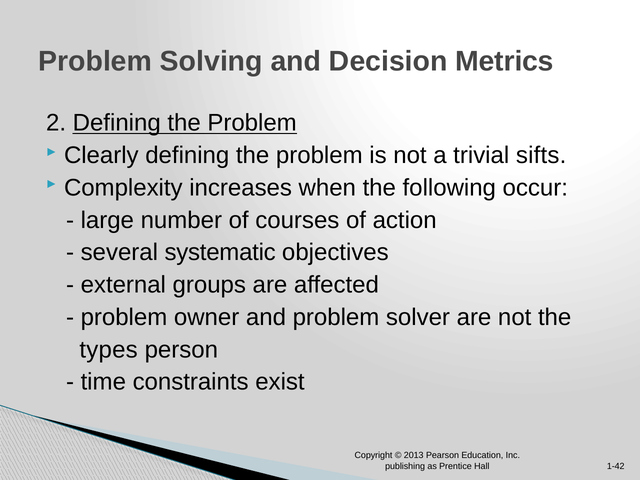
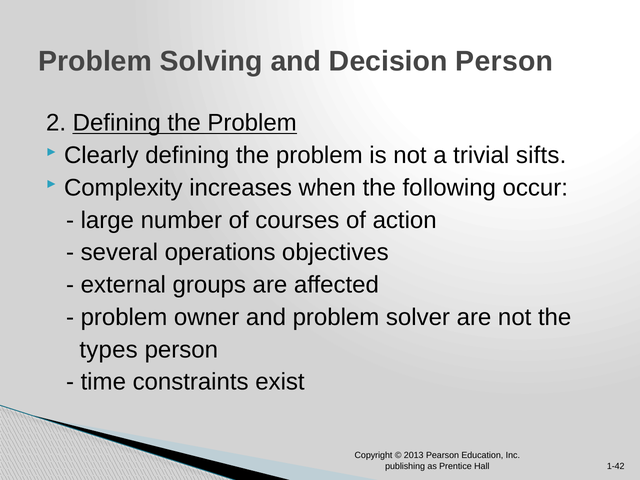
Decision Metrics: Metrics -> Person
systematic: systematic -> operations
